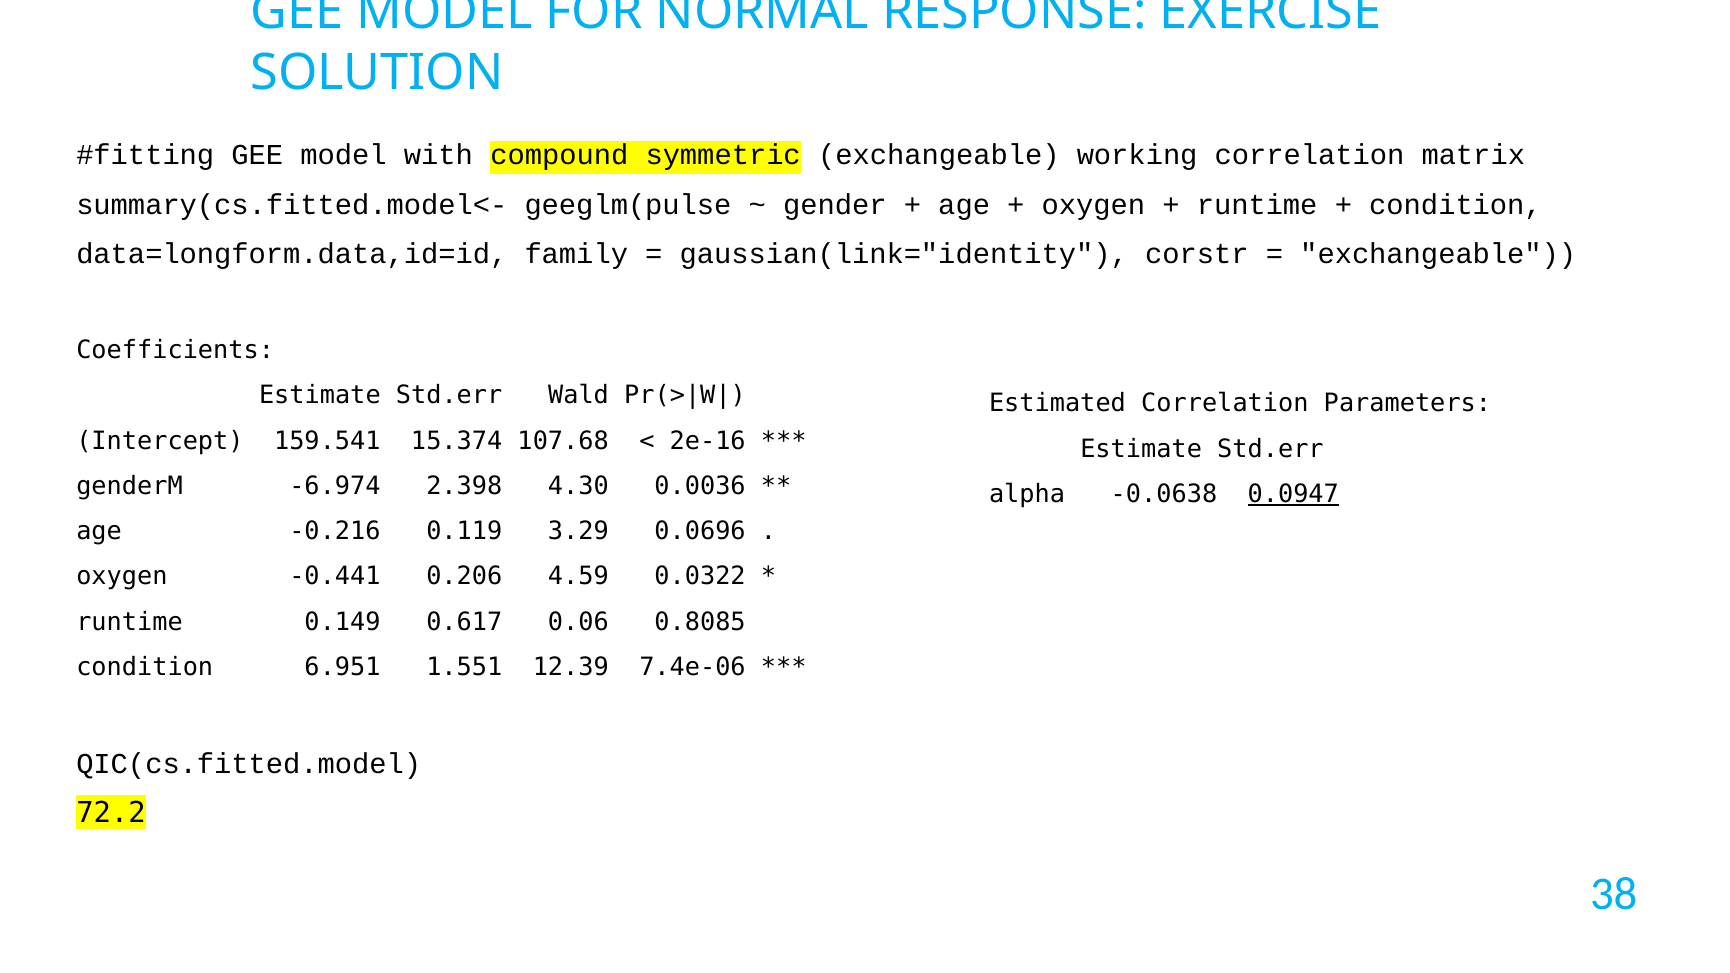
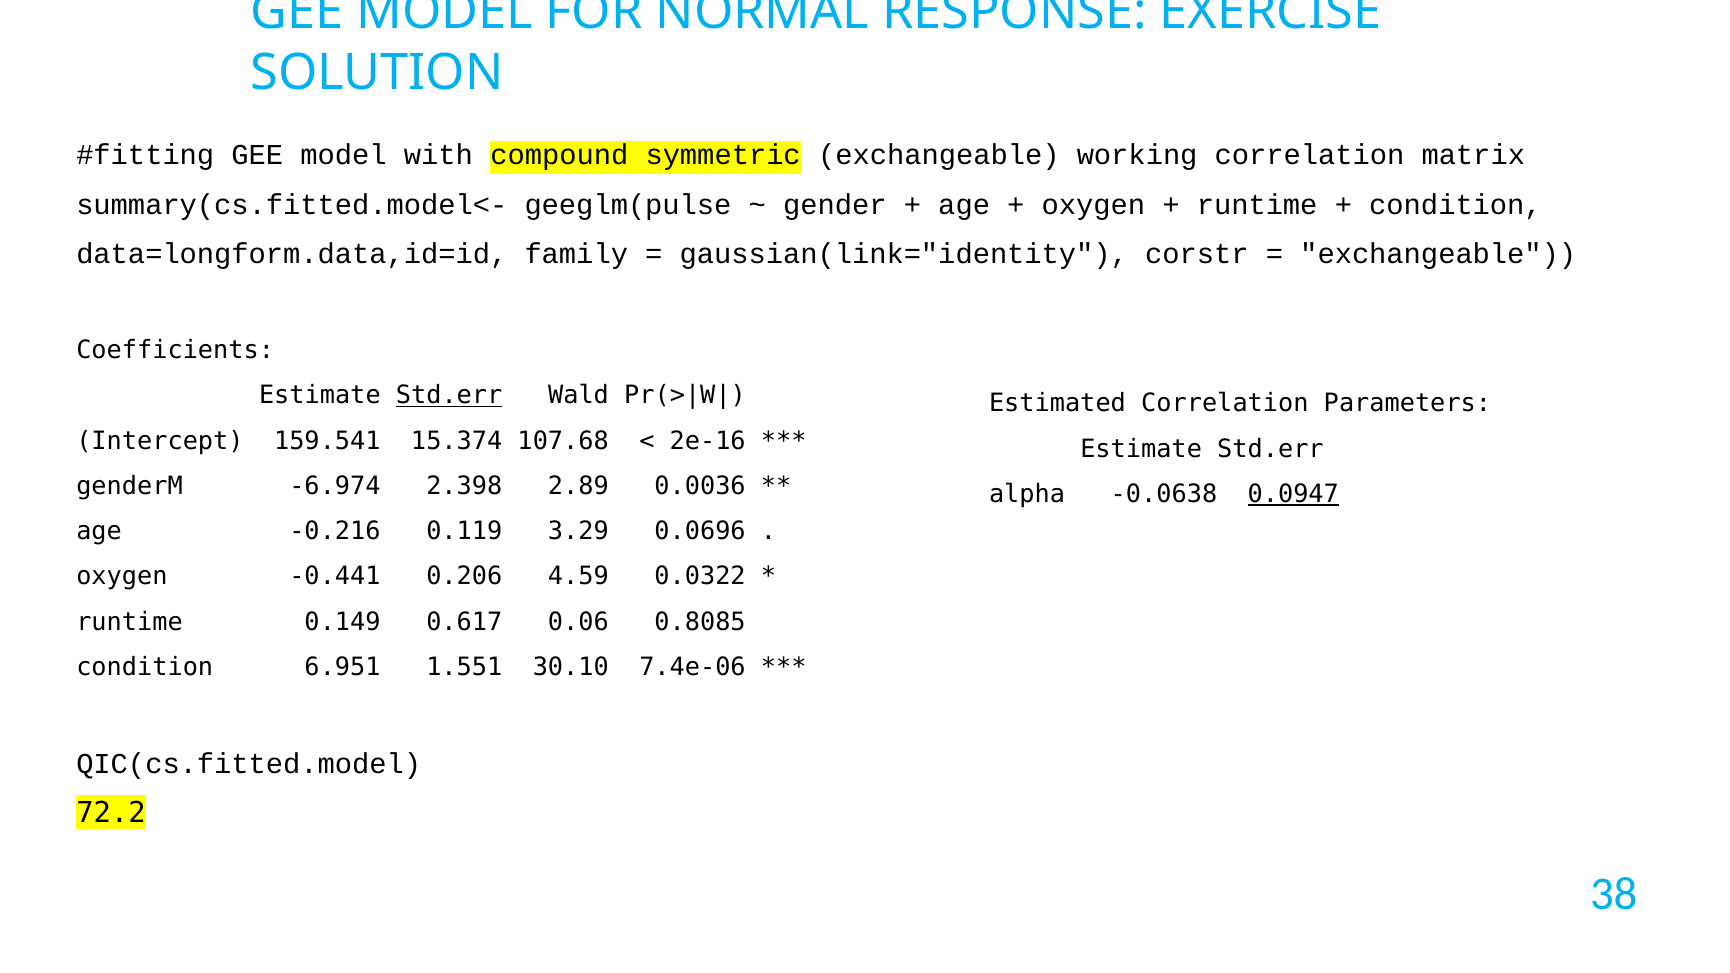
Std.err at (449, 395) underline: none -> present
4.30: 4.30 -> 2.89
12.39: 12.39 -> 30.10
